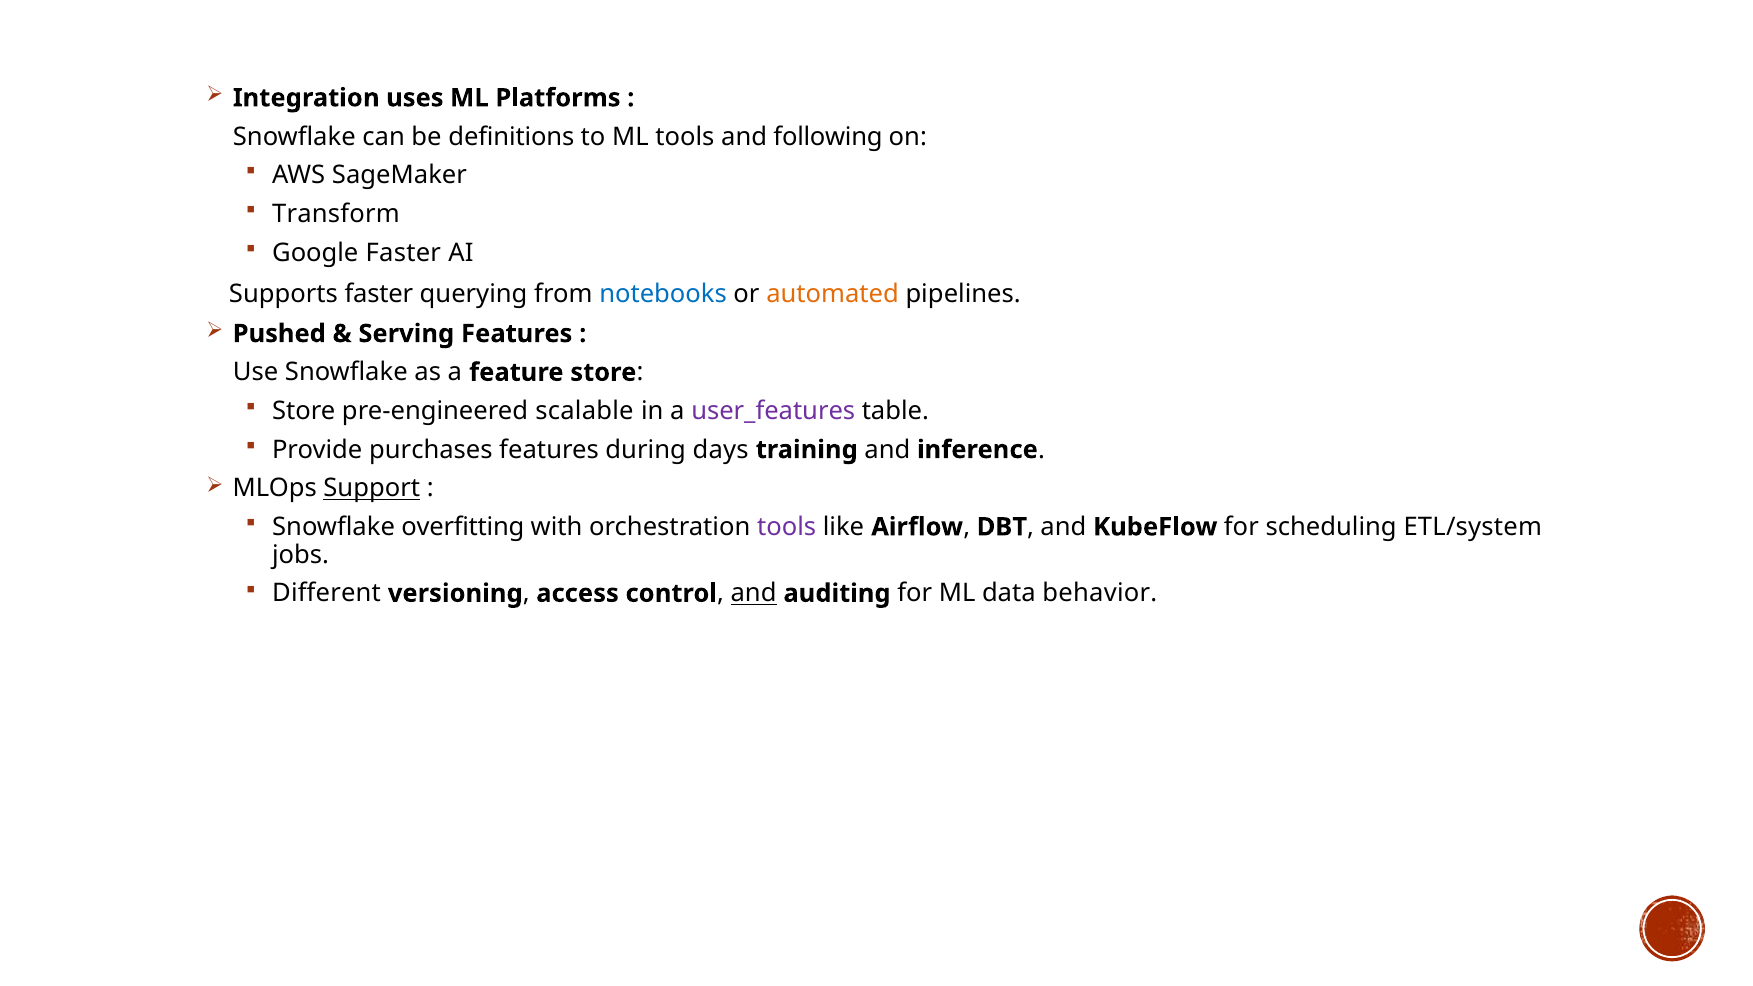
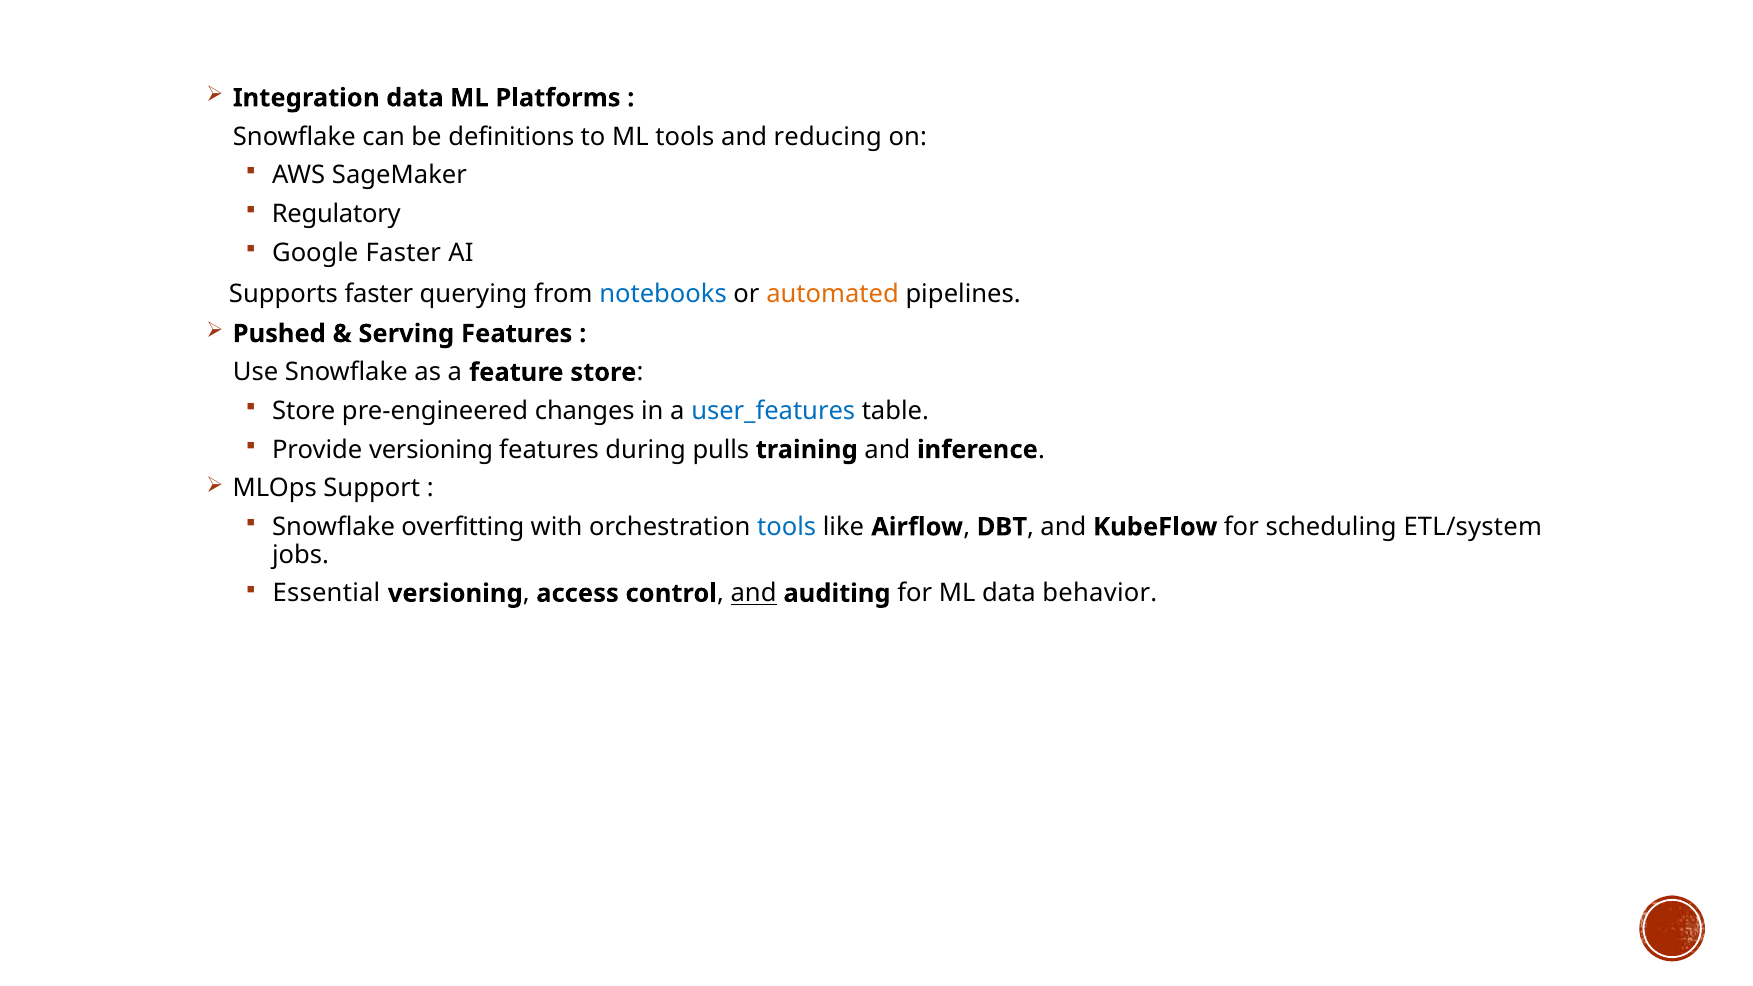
Integration uses: uses -> data
following: following -> reducing
Transform: Transform -> Regulatory
scalable: scalable -> changes
user_features colour: purple -> blue
Provide purchases: purchases -> versioning
days: days -> pulls
Support underline: present -> none
tools at (787, 527) colour: purple -> blue
Different: Different -> Essential
